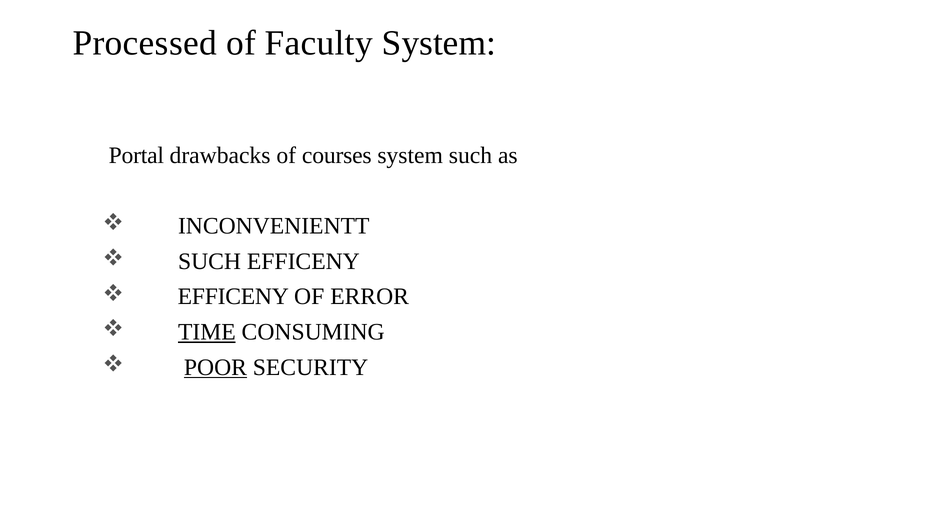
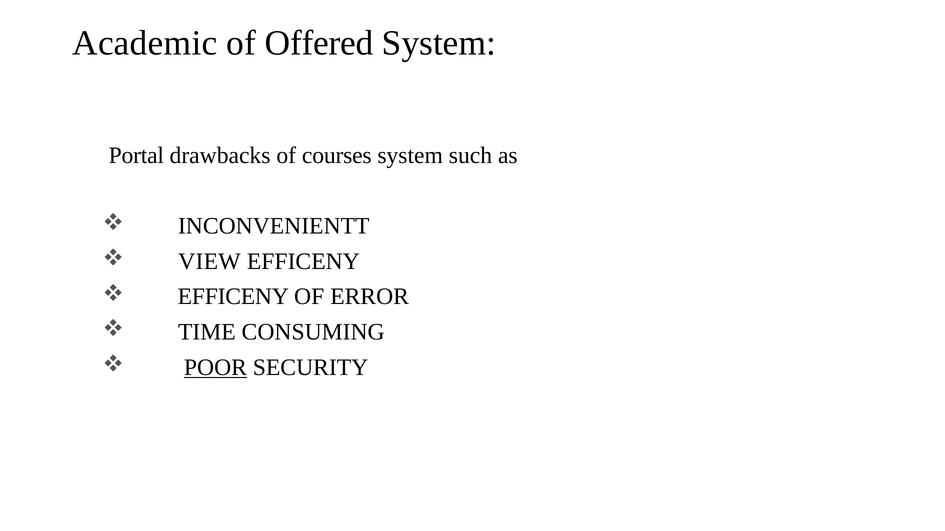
Processed: Processed -> Academic
Faculty: Faculty -> Offered
SUCH at (210, 262): SUCH -> VIEW
TIME underline: present -> none
